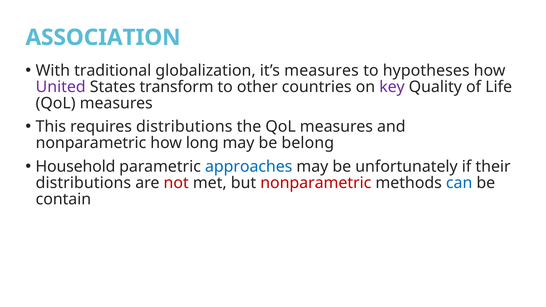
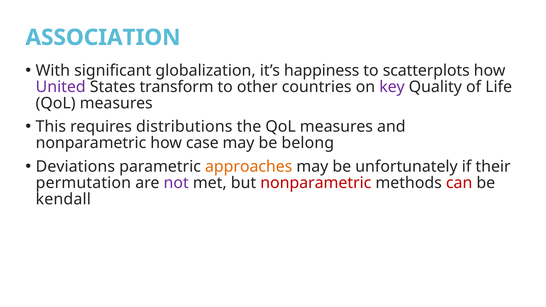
traditional: traditional -> significant
it’s measures: measures -> happiness
hypotheses: hypotheses -> scatterplots
long: long -> case
Household: Household -> Deviations
approaches colour: blue -> orange
distributions at (83, 183): distributions -> permutation
not colour: red -> purple
can colour: blue -> red
contain: contain -> kendall
